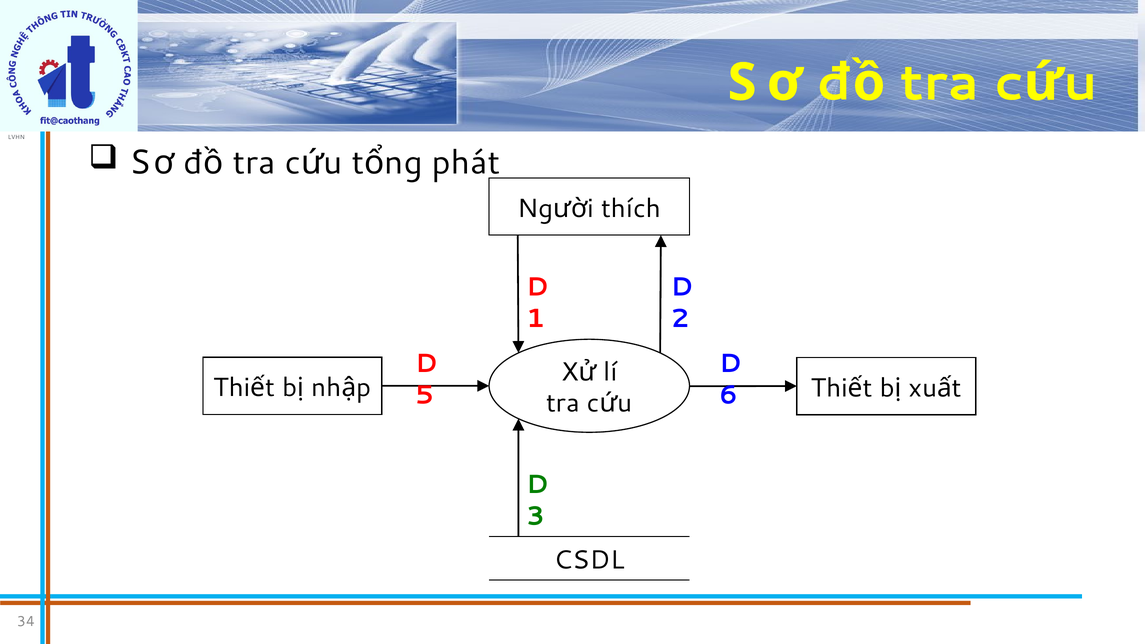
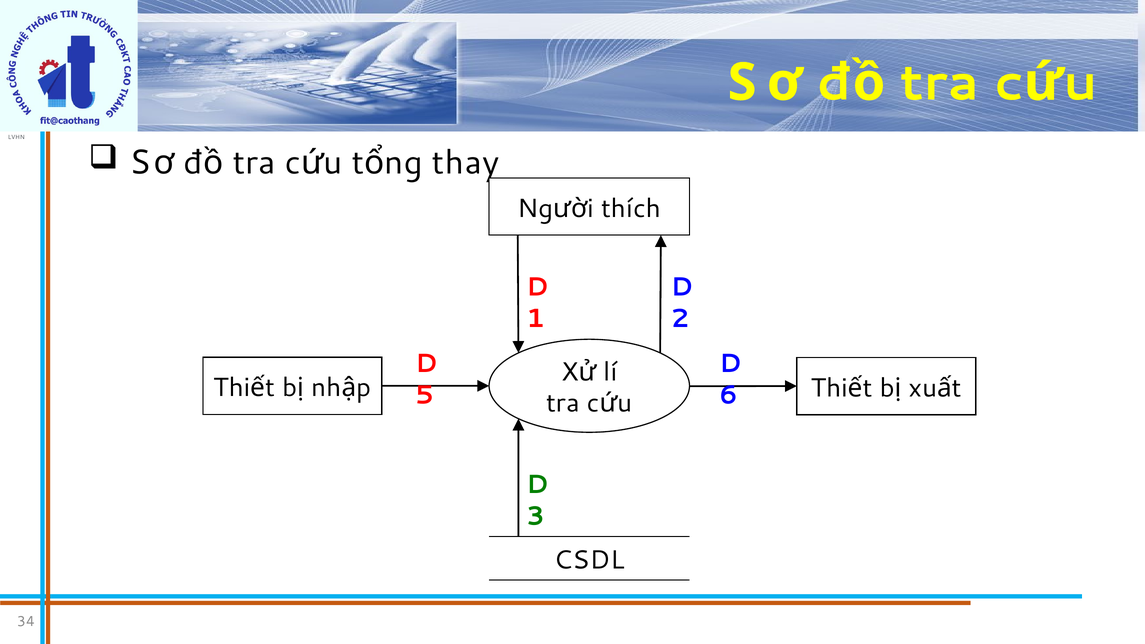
phát: phát -> thay
